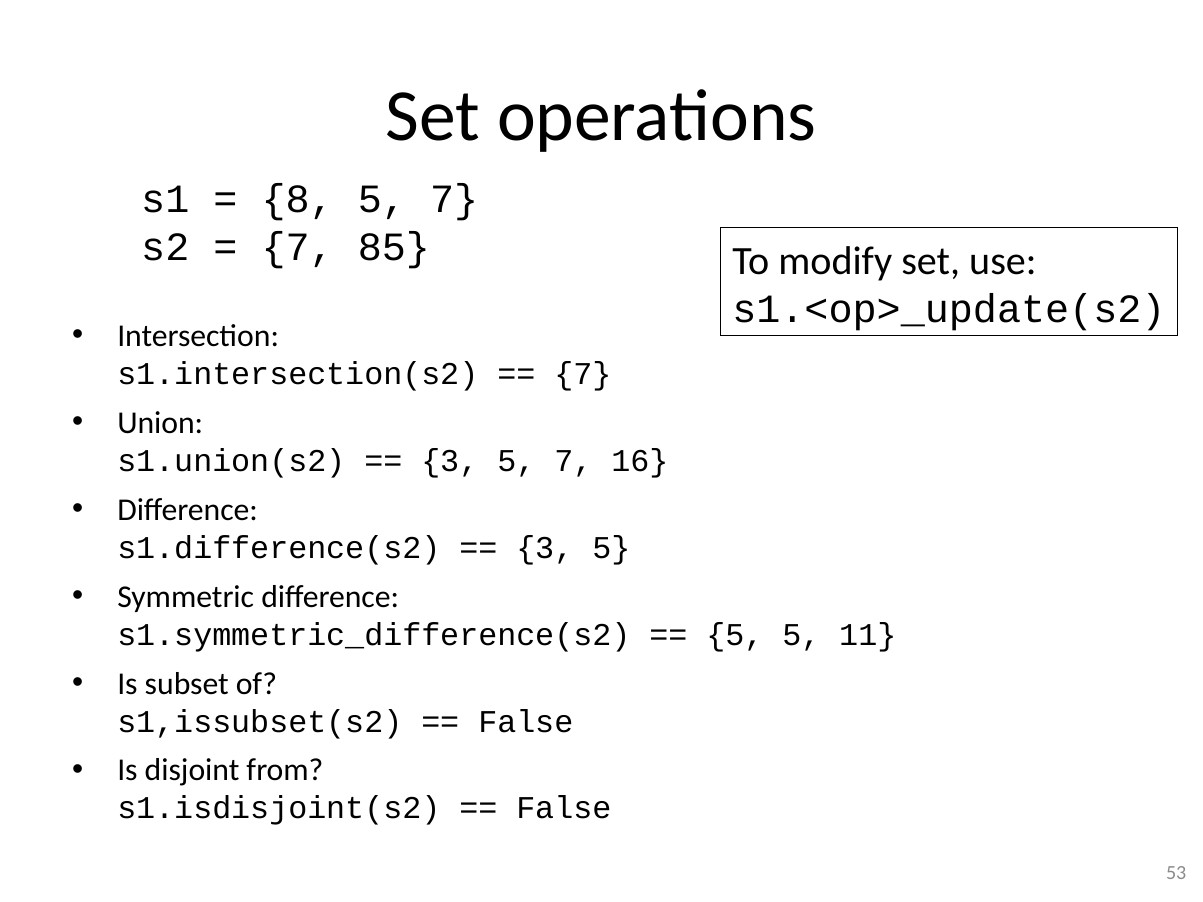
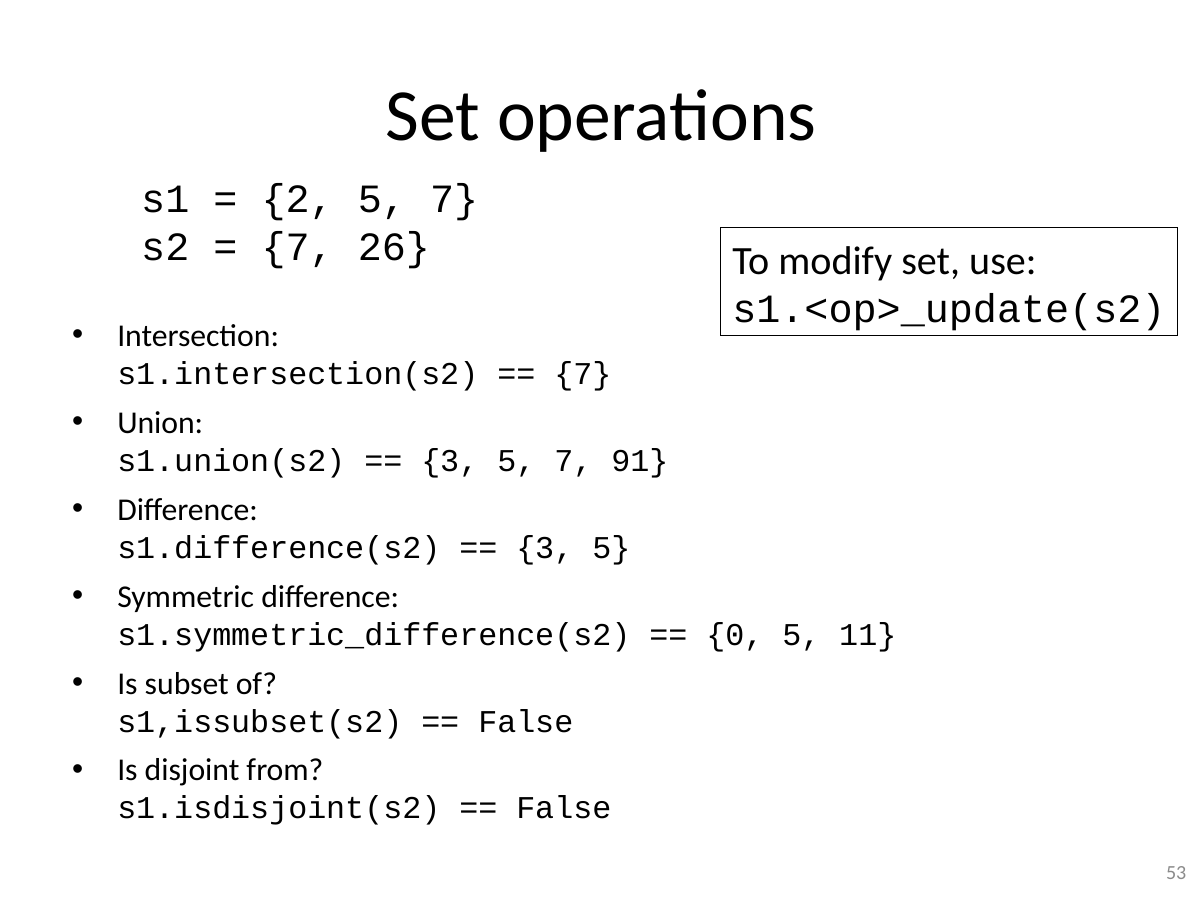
8: 8 -> 2
85: 85 -> 26
16: 16 -> 91
5 at (735, 635): 5 -> 0
